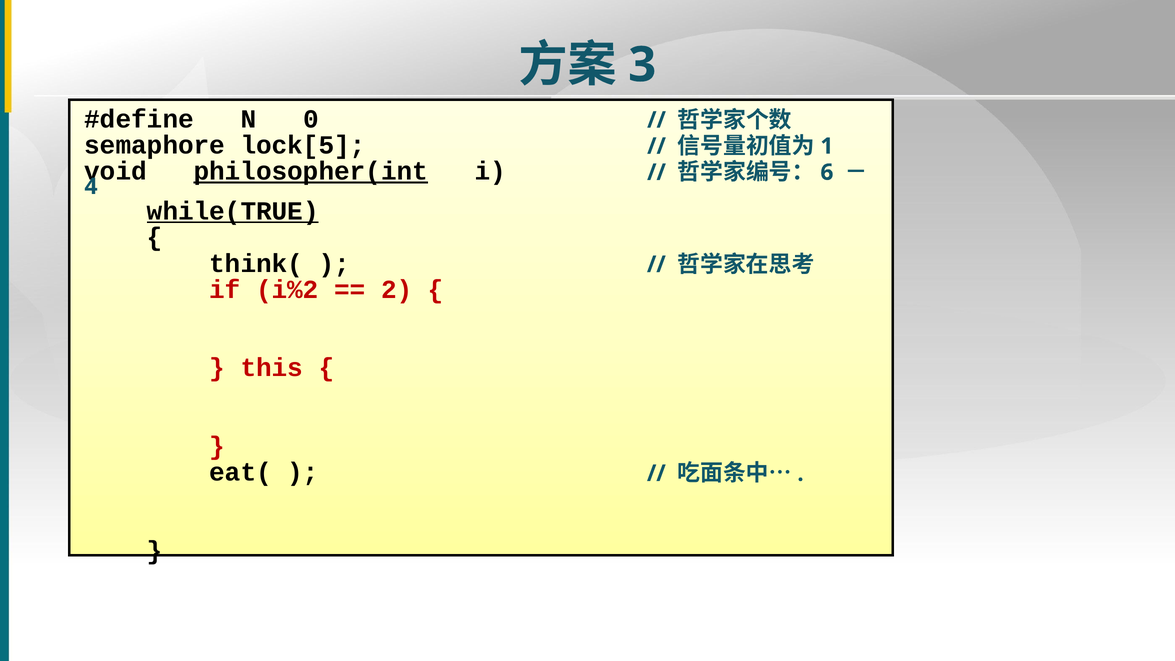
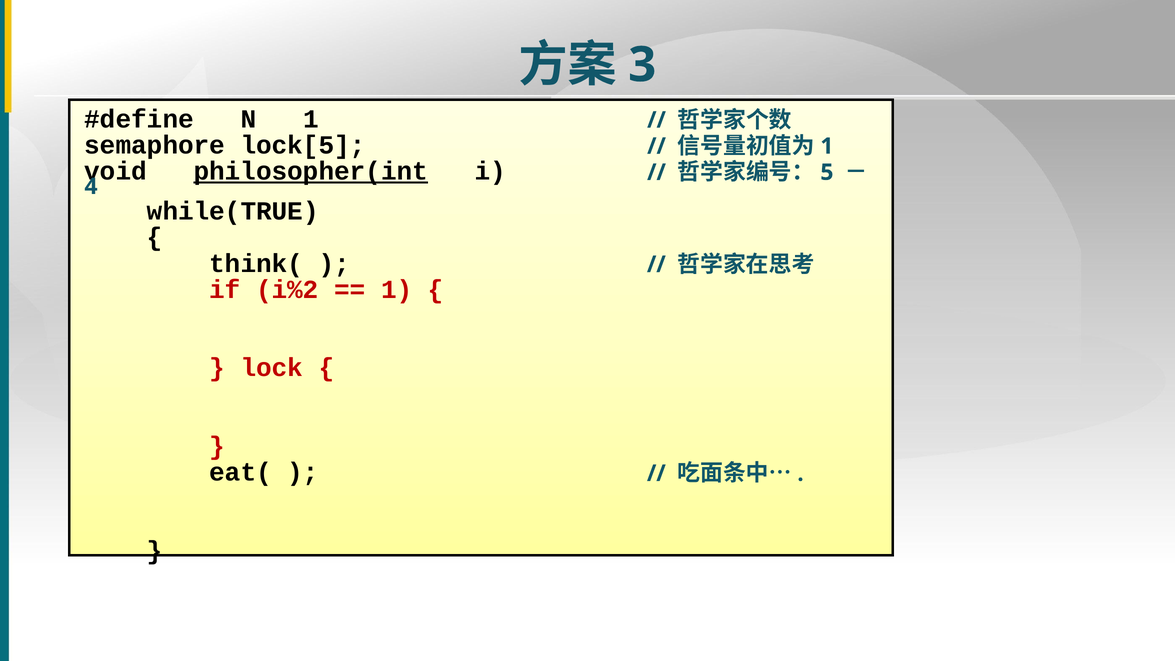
N 0: 0 -> 1
6: 6 -> 5
while(TRUE underline: present -> none
2 at (397, 290): 2 -> 1
this: this -> lock
